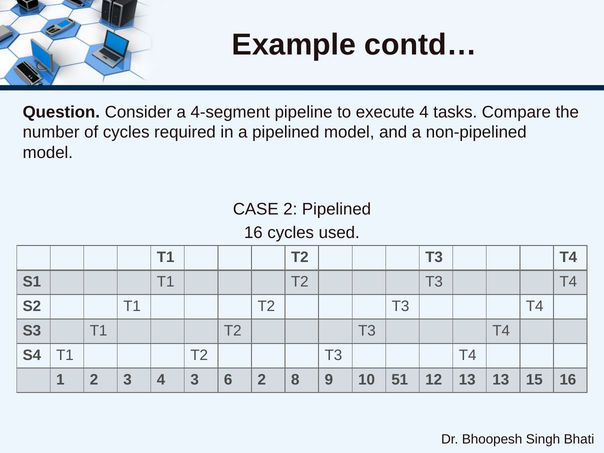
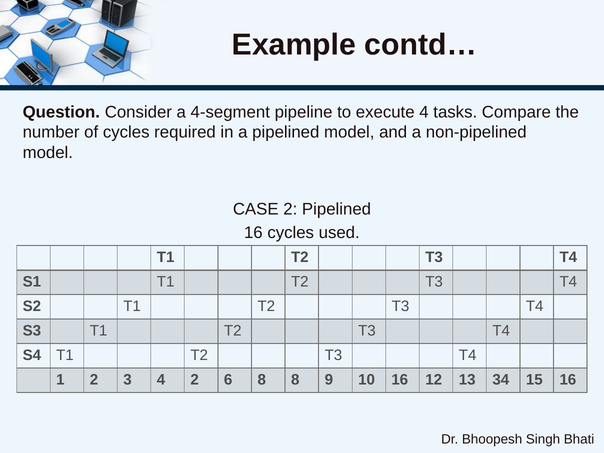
4 3: 3 -> 2
6 2: 2 -> 8
10 51: 51 -> 16
13 13: 13 -> 34
